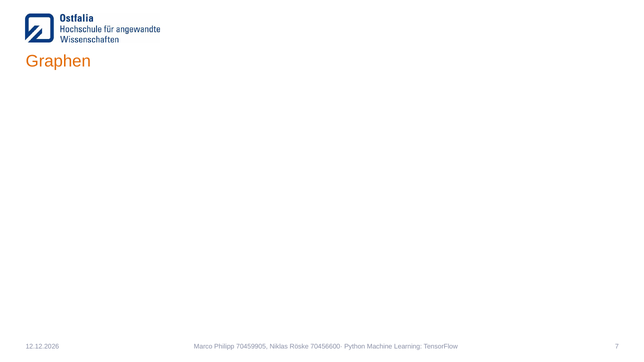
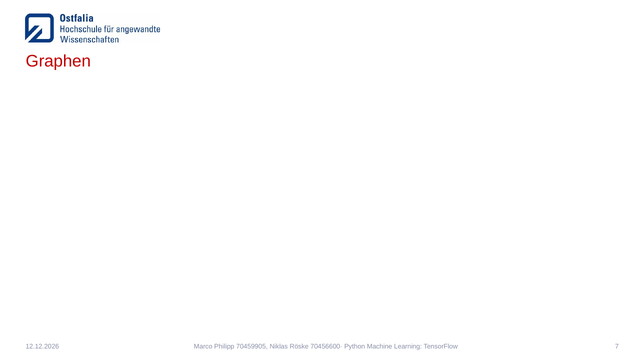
Graphen colour: orange -> red
